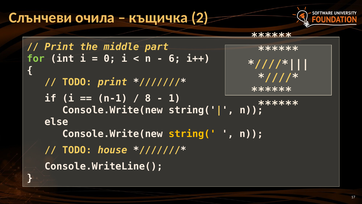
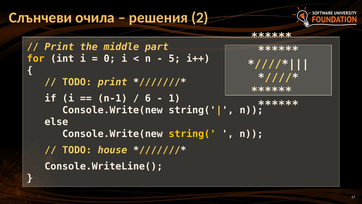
къщичка: къщичка -> решения
for colour: light green -> yellow
6: 6 -> 5
8: 8 -> 6
